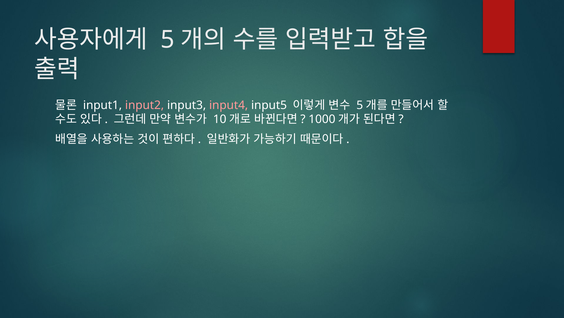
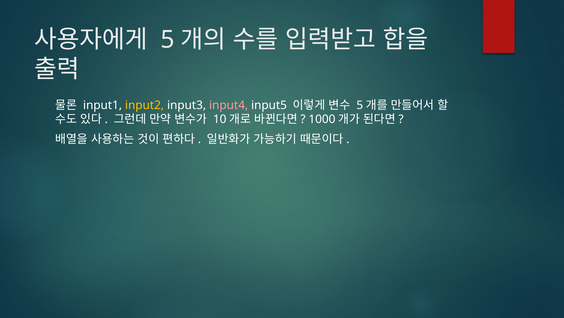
input2 colour: pink -> yellow
